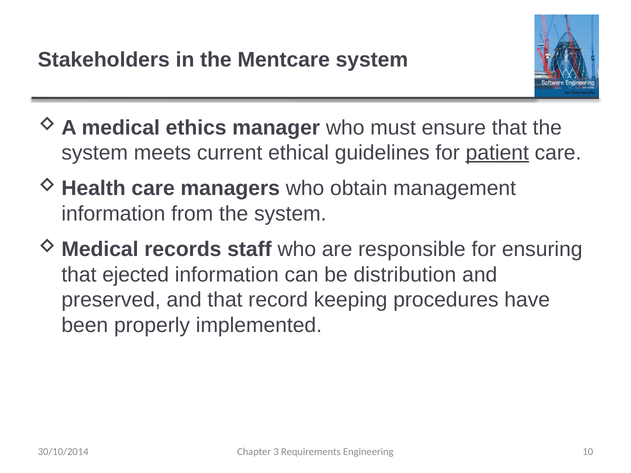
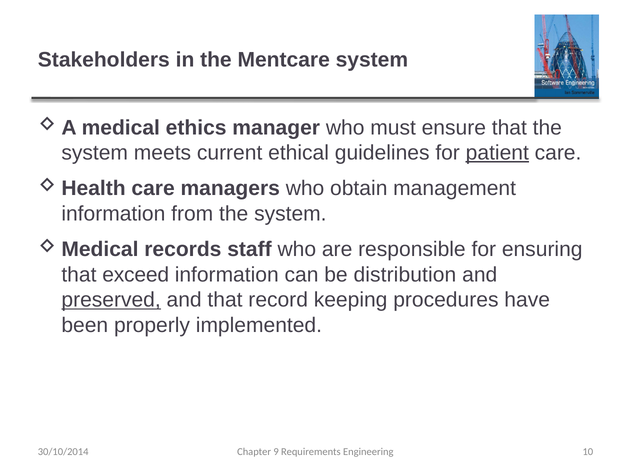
ejected: ejected -> exceed
preserved underline: none -> present
3: 3 -> 9
